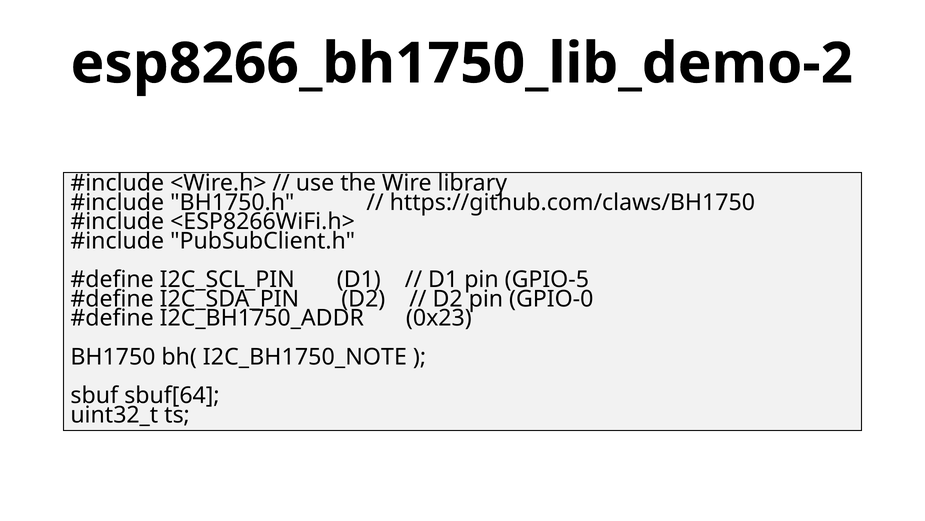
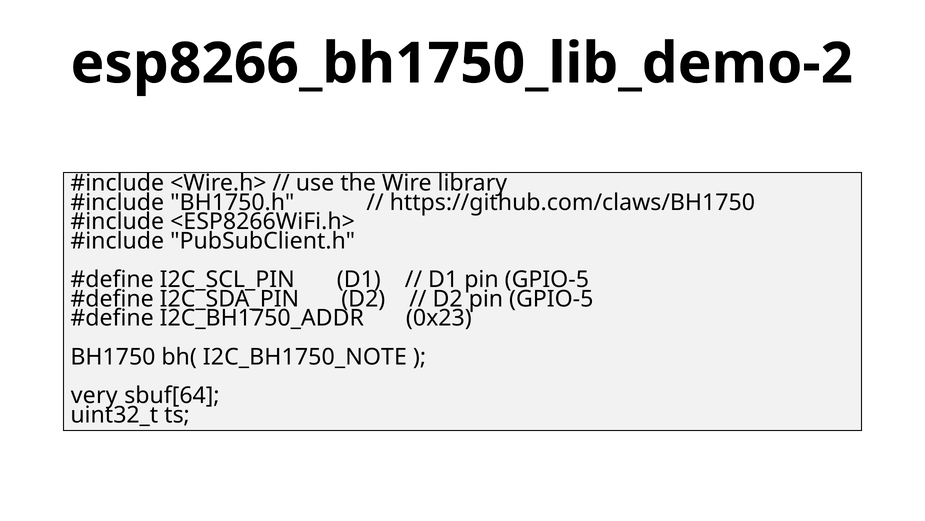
D2 pin GPIO-0: GPIO-0 -> GPIO-5
sbuf: sbuf -> very
